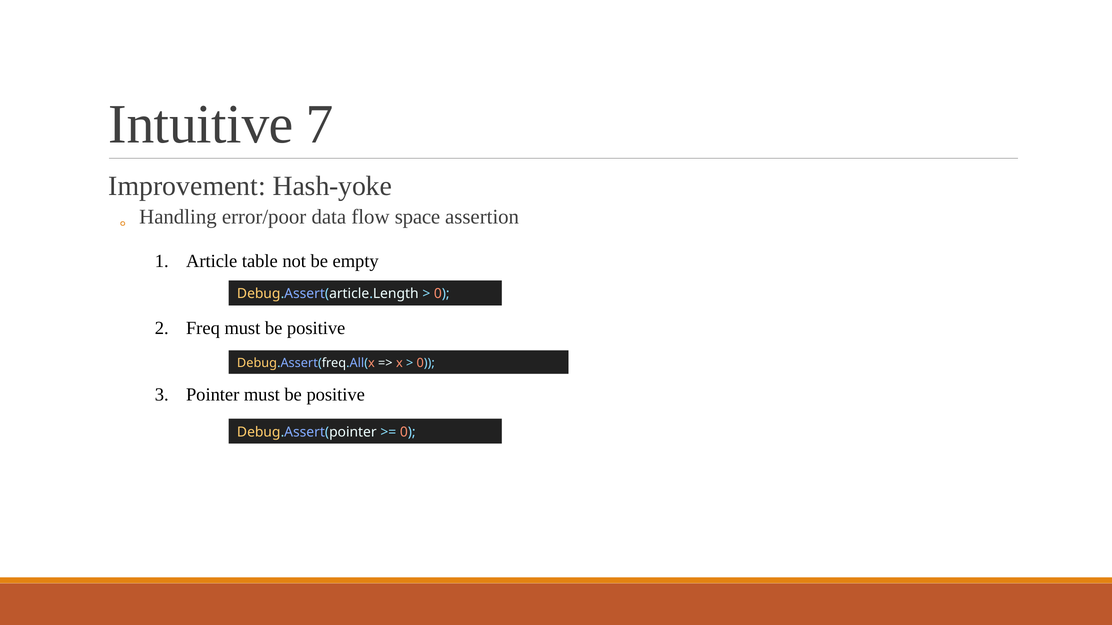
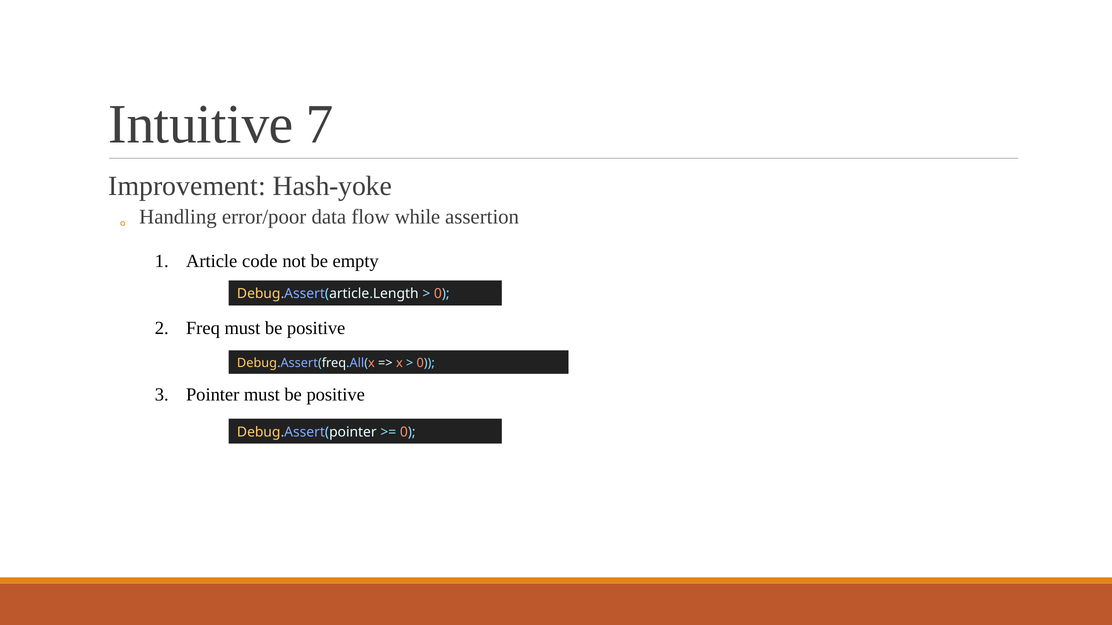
space: space -> while
table: table -> code
